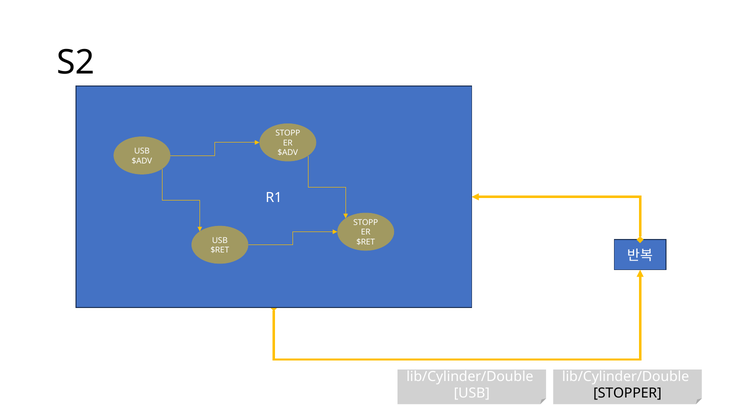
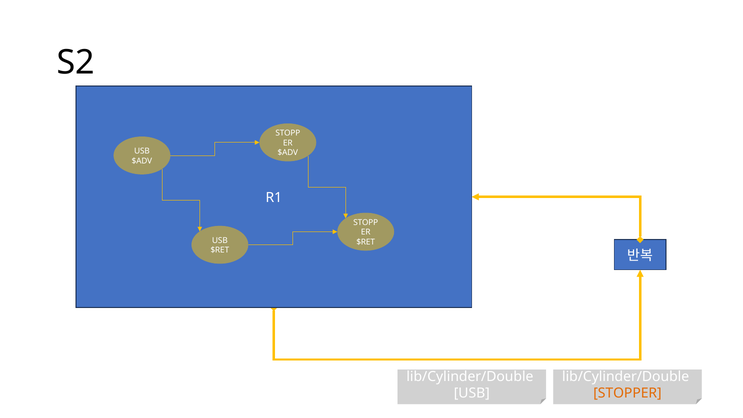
STOPPER colour: black -> orange
